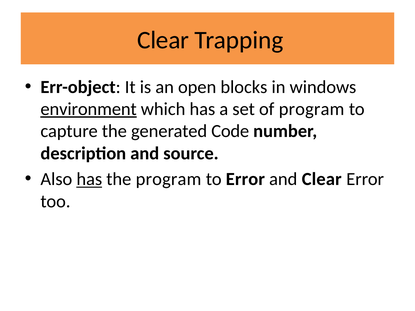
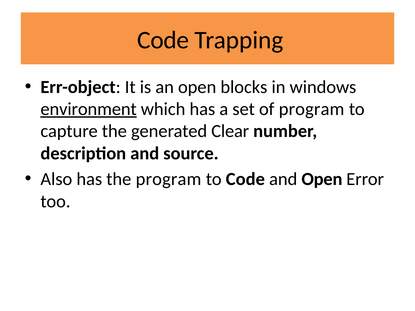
Clear at (163, 40): Clear -> Code
Code: Code -> Clear
has at (89, 179) underline: present -> none
to Error: Error -> Code
and Clear: Clear -> Open
